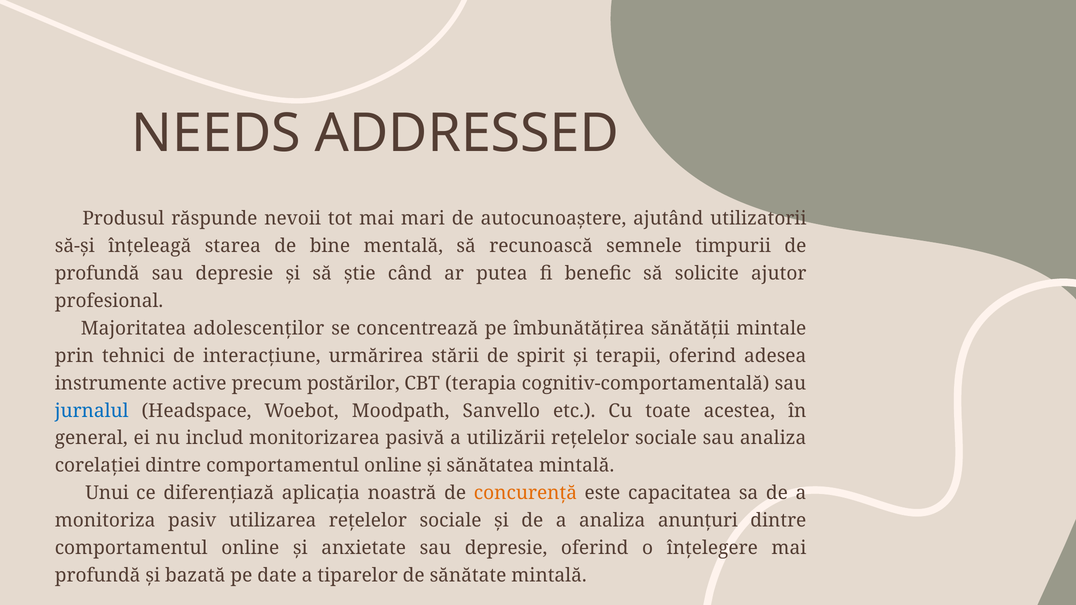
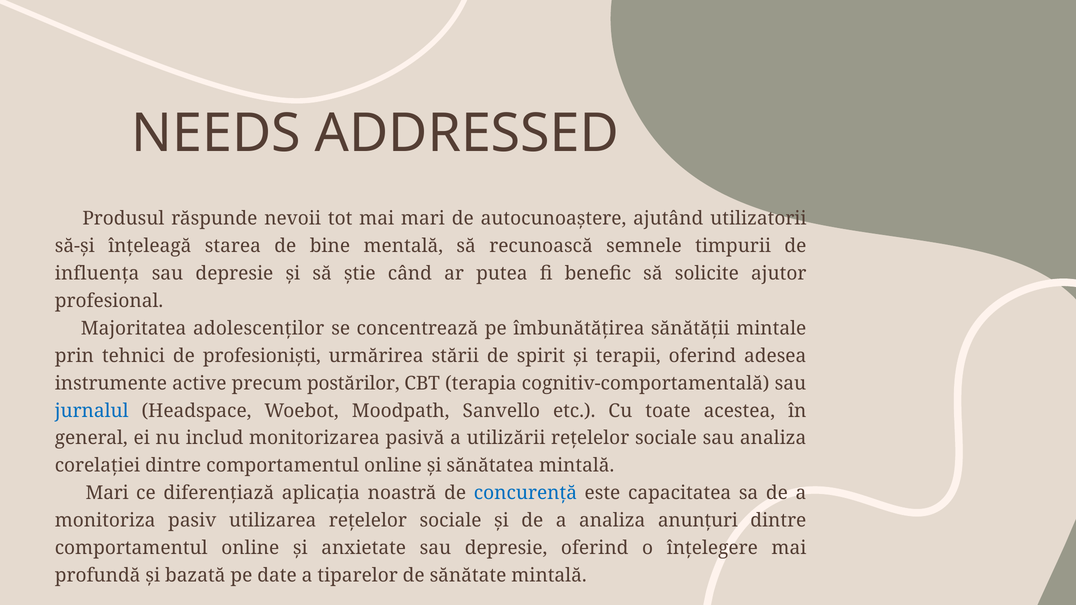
profundă at (97, 274): profundă -> influența
interacțiune: interacțiune -> profesioniști
Unui at (107, 493): Unui -> Mari
concurență colour: orange -> blue
